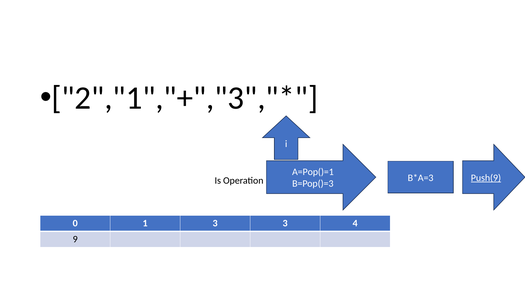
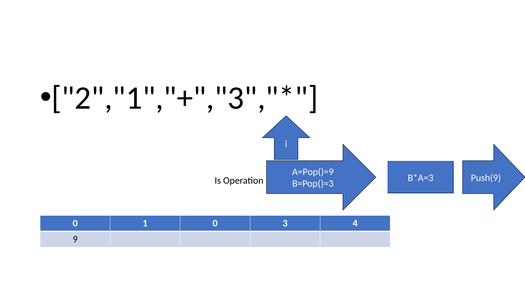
A=Pop()=1: A=Pop()=1 -> A=Pop()=9
Push(9 underline: present -> none
1 3: 3 -> 0
